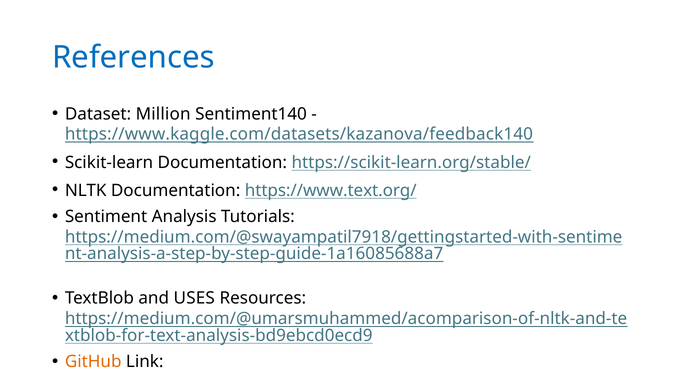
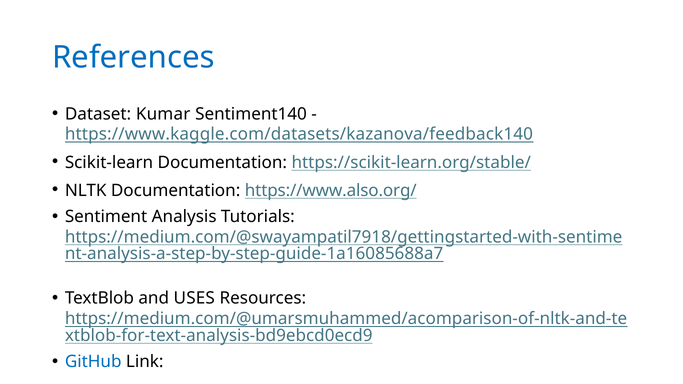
Million: Million -> Kumar
https://www.text.org/: https://www.text.org/ -> https://www.also.org/
GitHub colour: orange -> blue
